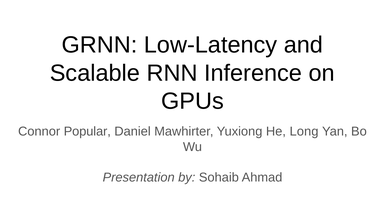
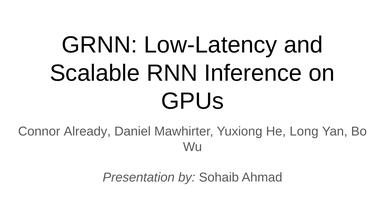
Popular: Popular -> Already
